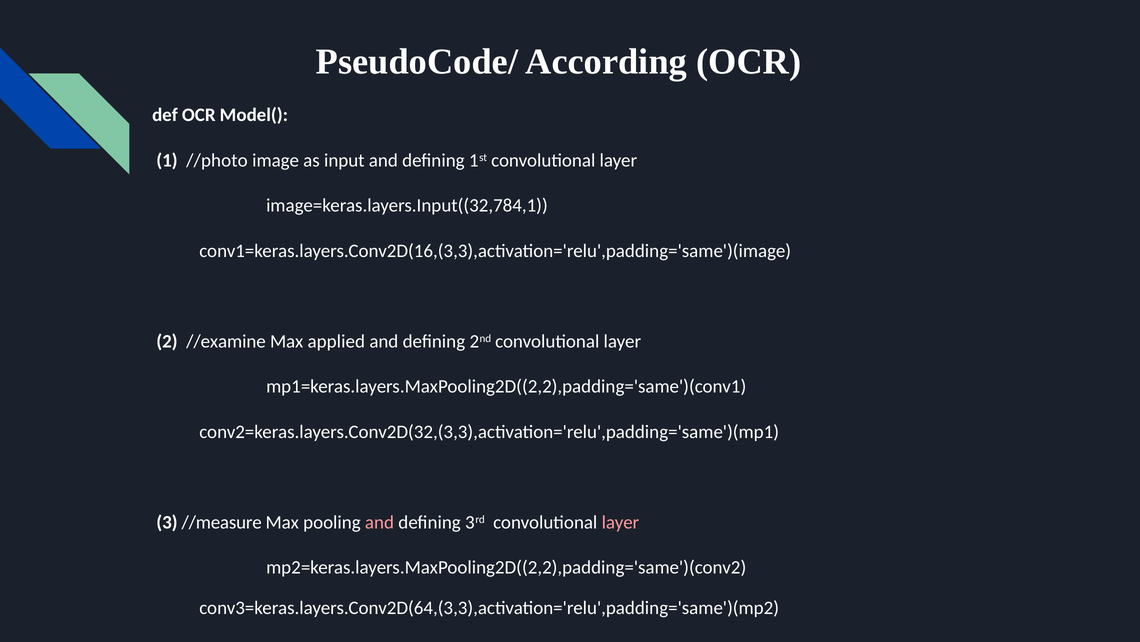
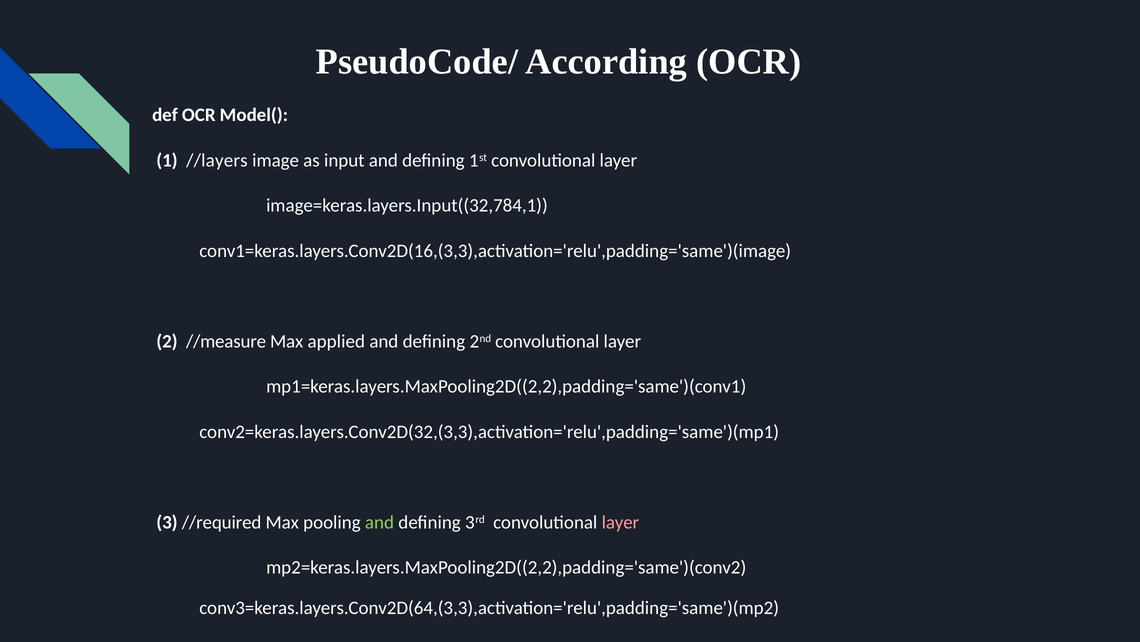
//photo: //photo -> //layers
//examine: //examine -> //measure
//measure: //measure -> //required
and at (380, 522) colour: pink -> light green
